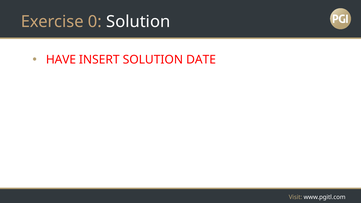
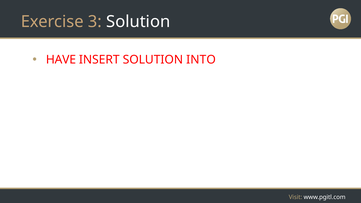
0: 0 -> 3
DATE: DATE -> INTO
